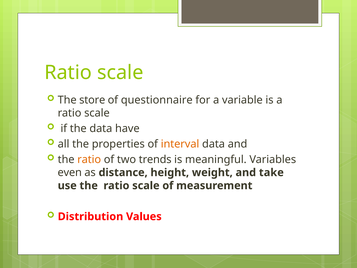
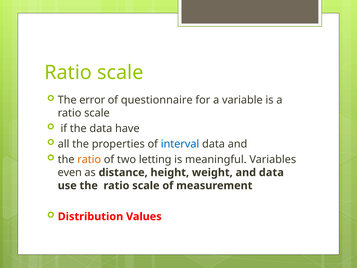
store: store -> error
interval colour: orange -> blue
trends: trends -> letting
and take: take -> data
